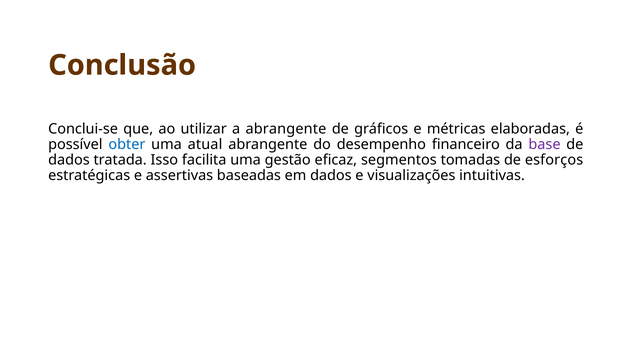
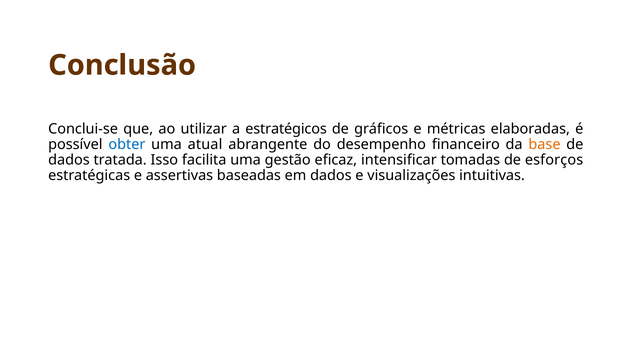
a abrangente: abrangente -> estratégicos
base colour: purple -> orange
segmentos: segmentos -> intensificar
